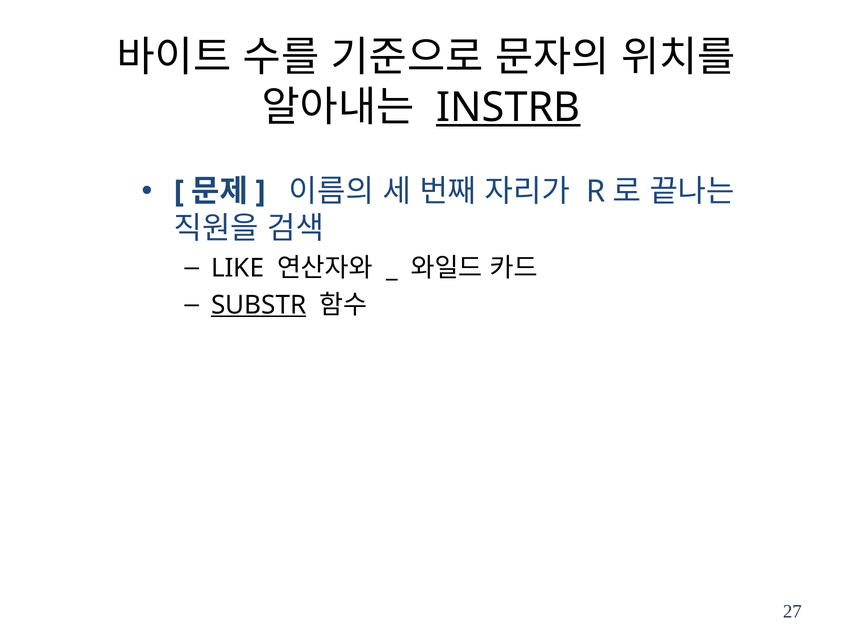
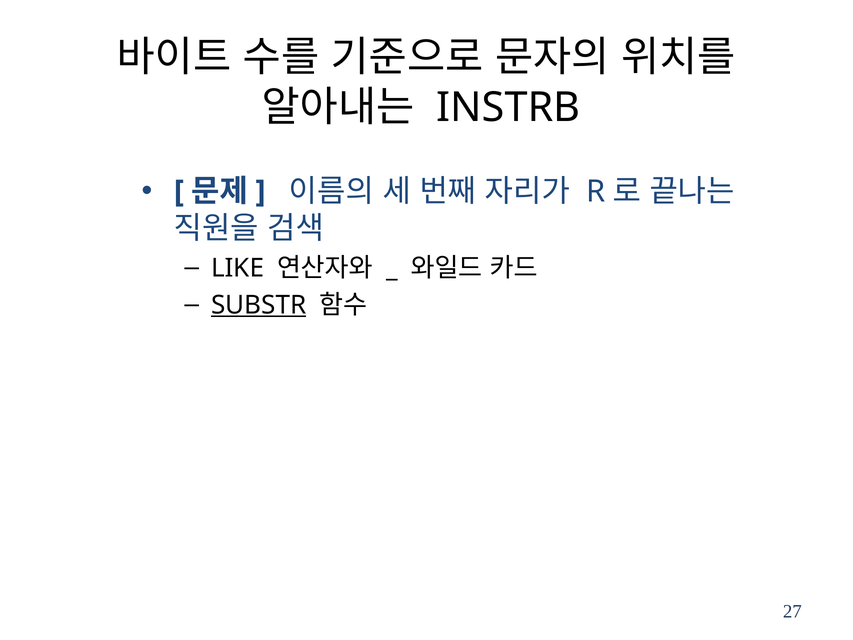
INSTRB underline: present -> none
